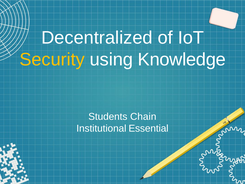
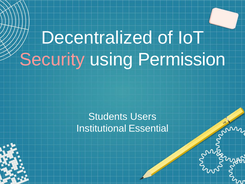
Security colour: yellow -> pink
Knowledge: Knowledge -> Permission
Chain: Chain -> Users
